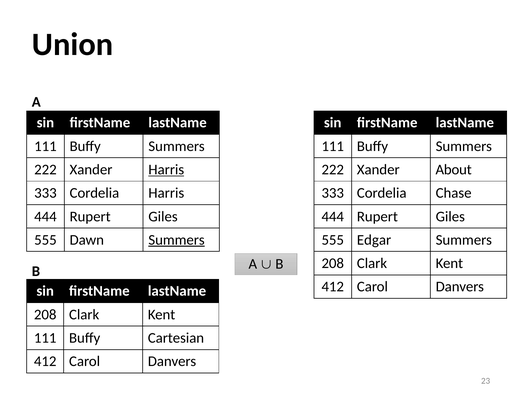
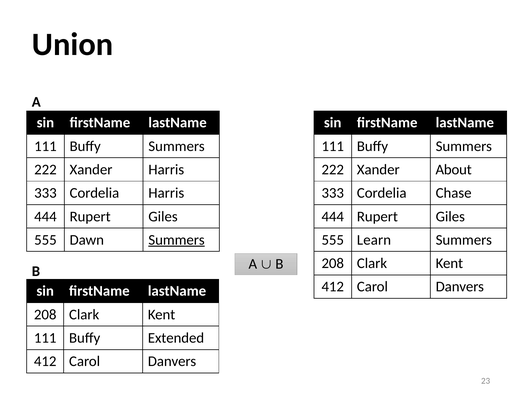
Harris at (166, 170) underline: present -> none
Edgar: Edgar -> Learn
Cartesian: Cartesian -> Extended
